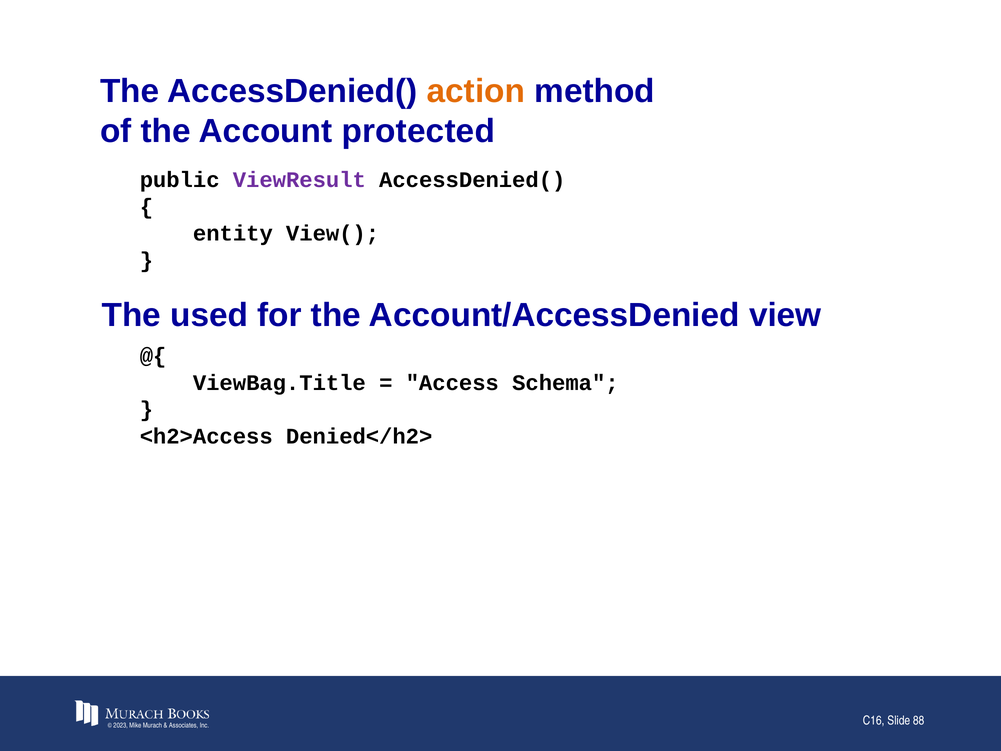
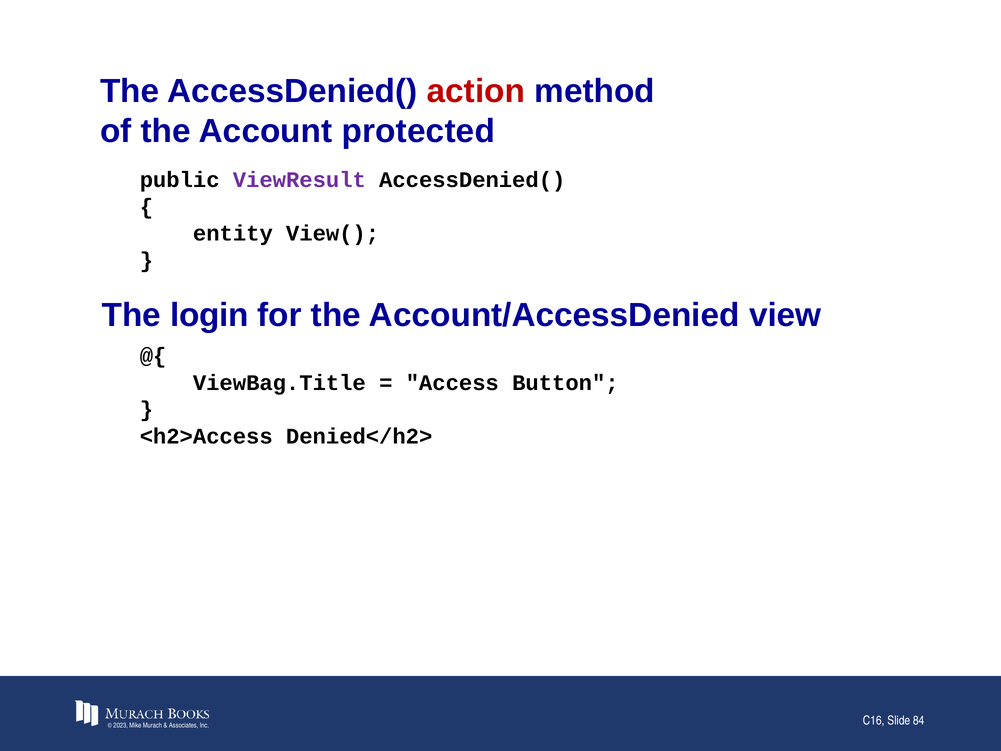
action colour: orange -> red
used: used -> login
Schema: Schema -> Button
88: 88 -> 84
